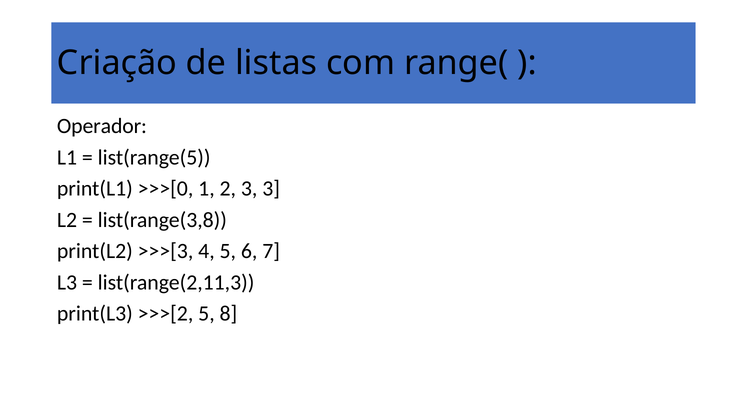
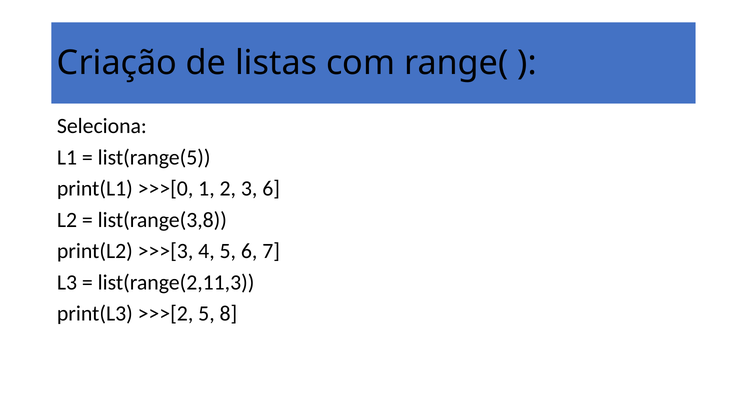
Operador: Operador -> Seleciona
3 3: 3 -> 6
